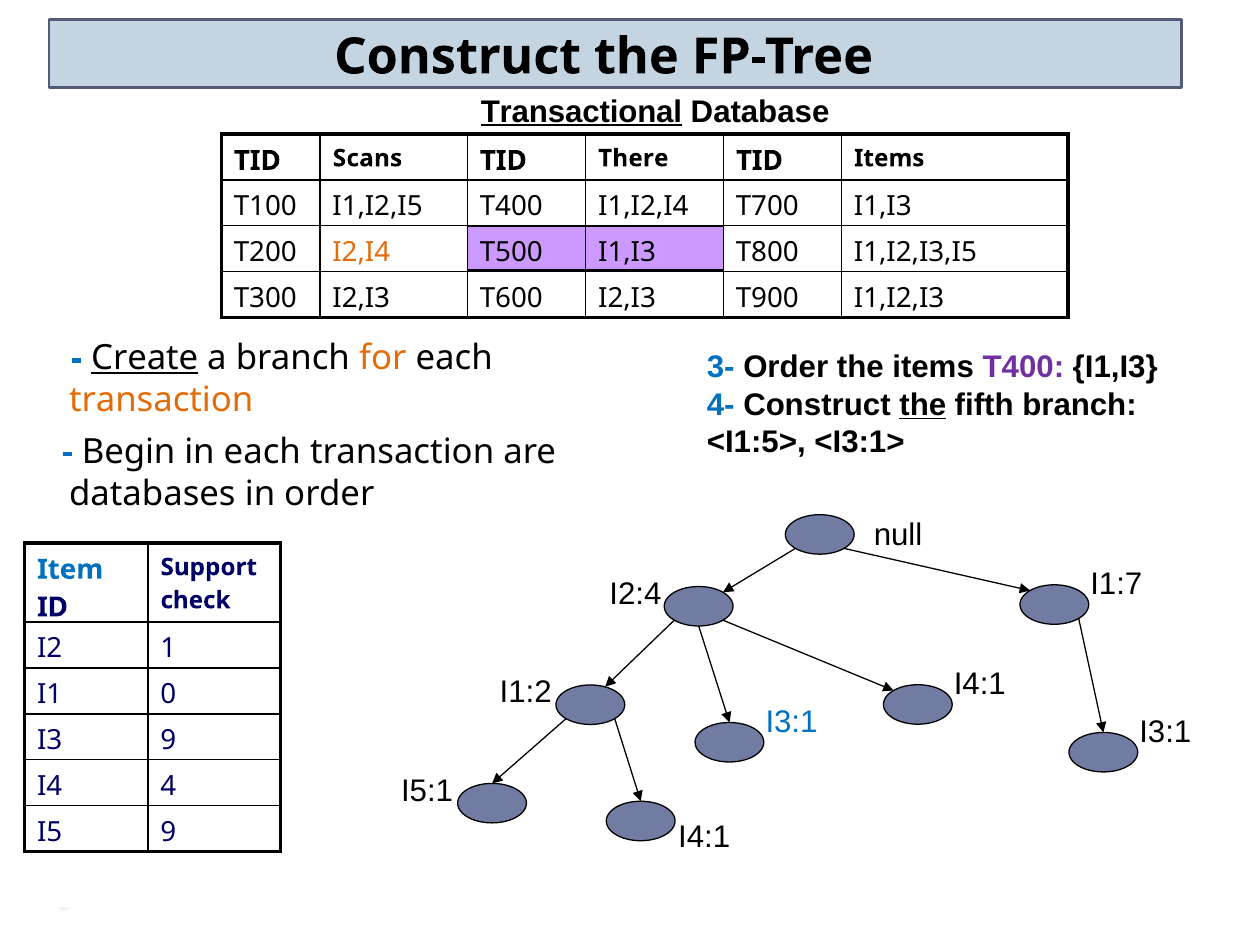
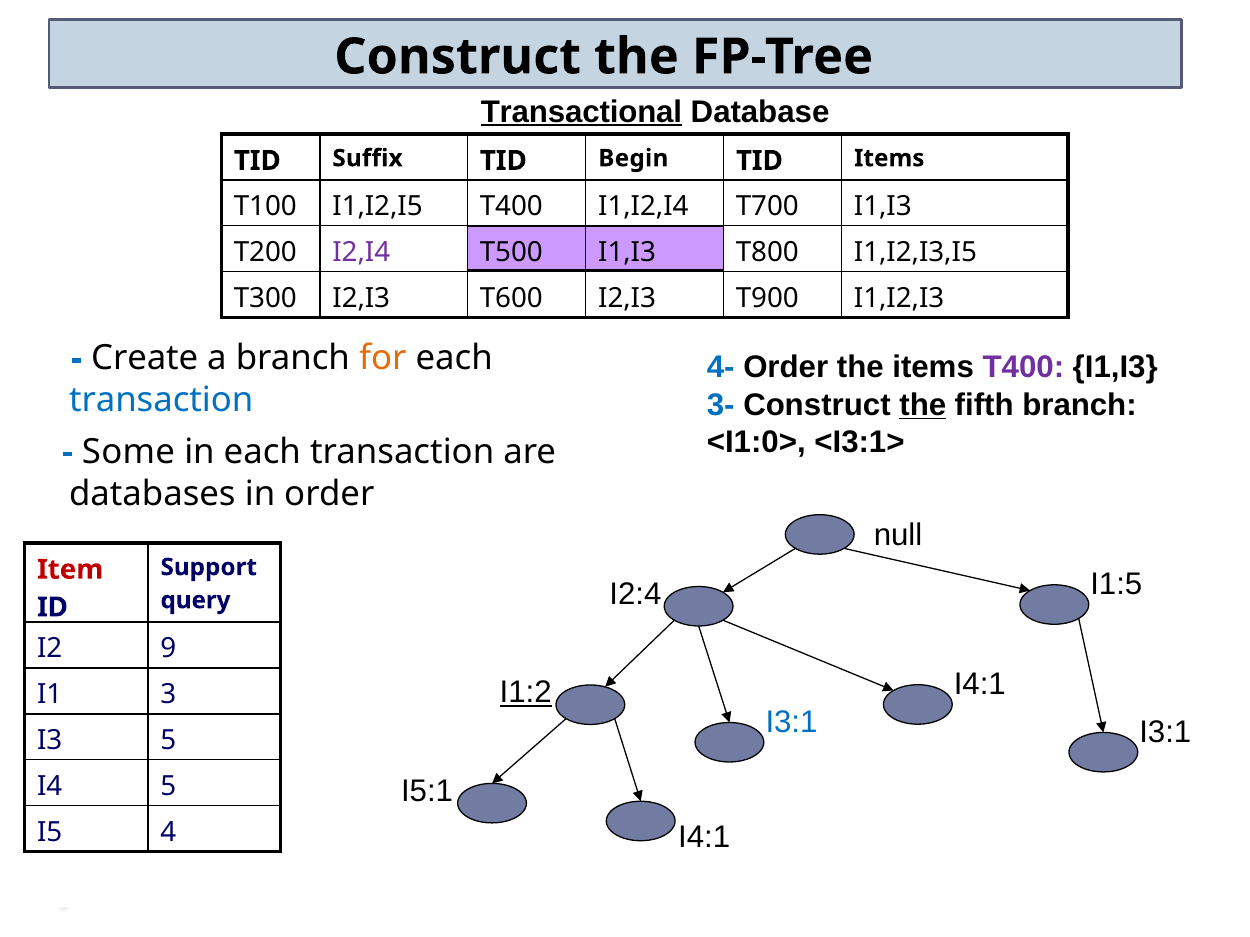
Scans: Scans -> Suffix
There: There -> Begin
I2,I4 colour: orange -> purple
Create underline: present -> none
3-: 3- -> 4-
transaction at (161, 400) colour: orange -> blue
4-: 4- -> 3-
<I1:5>: <I1:5> -> <I1:0>
Begin: Begin -> Some
Item colour: blue -> red
I1:7: I1:7 -> I1:5
check: check -> query
1: 1 -> 9
I1:2 underline: none -> present
0: 0 -> 3
I3 9: 9 -> 5
I4 4: 4 -> 5
I5 9: 9 -> 4
